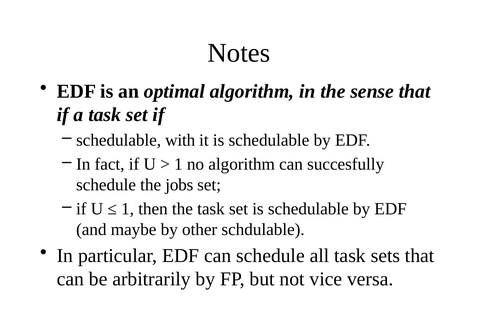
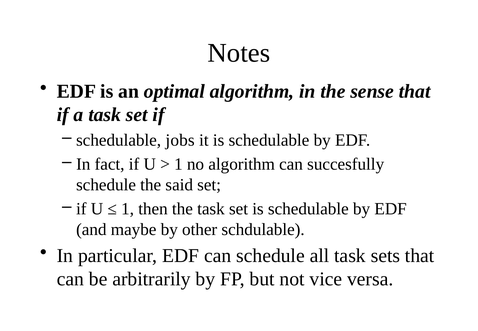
with: with -> jobs
jobs: jobs -> said
